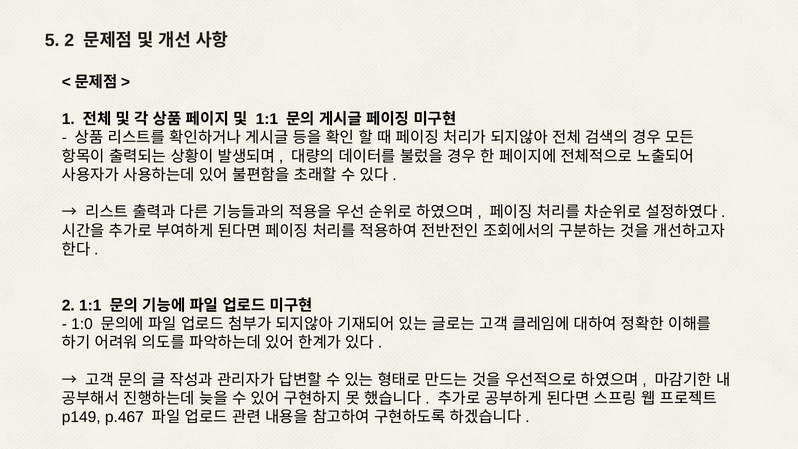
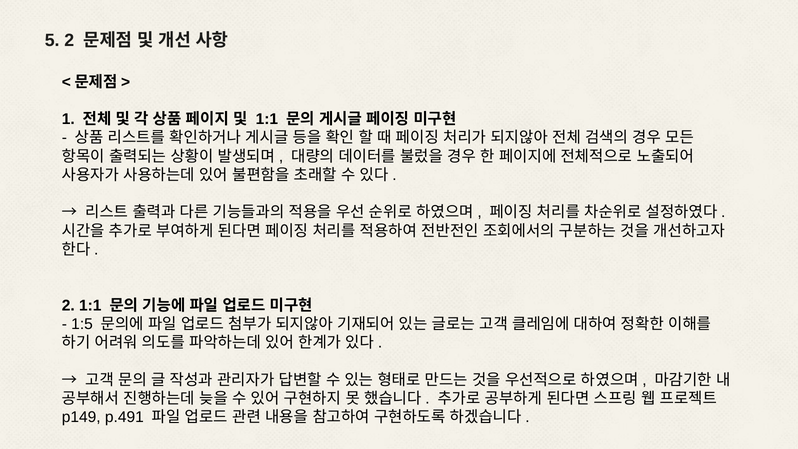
1:0: 1:0 -> 1:5
p.467: p.467 -> p.491
